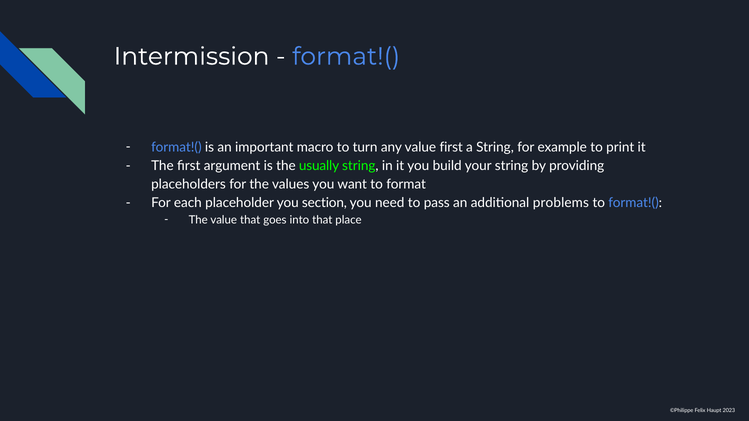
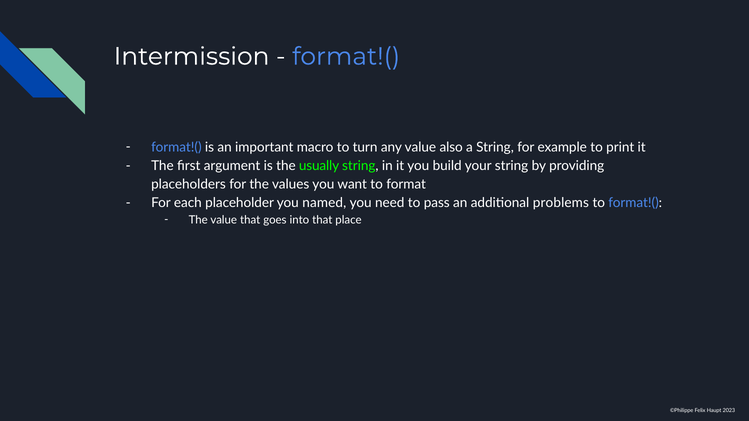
value first: first -> also
section: section -> named
